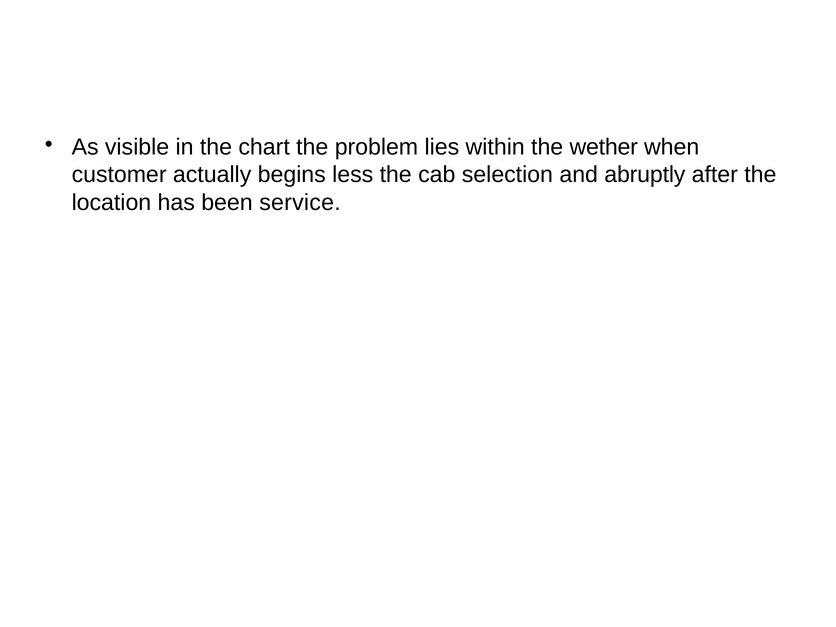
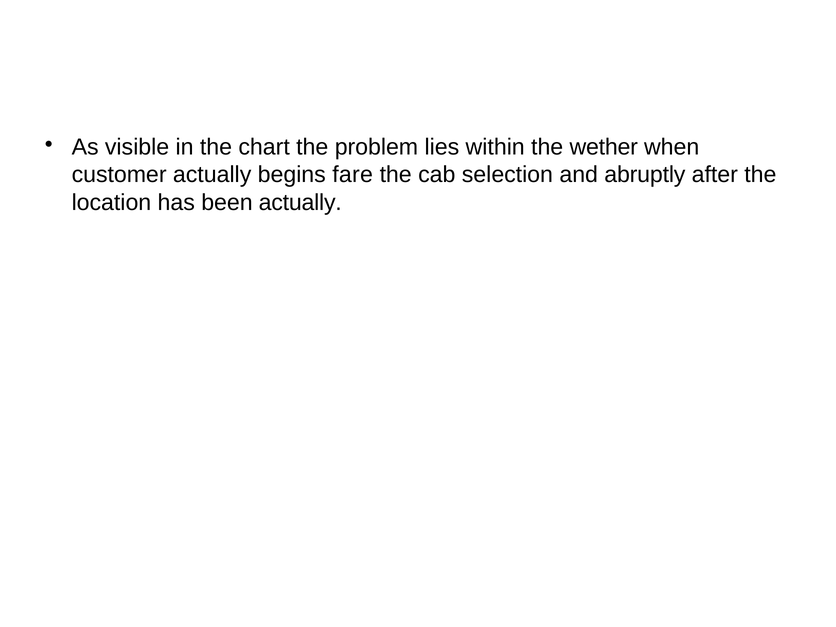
less: less -> fare
been service: service -> actually
